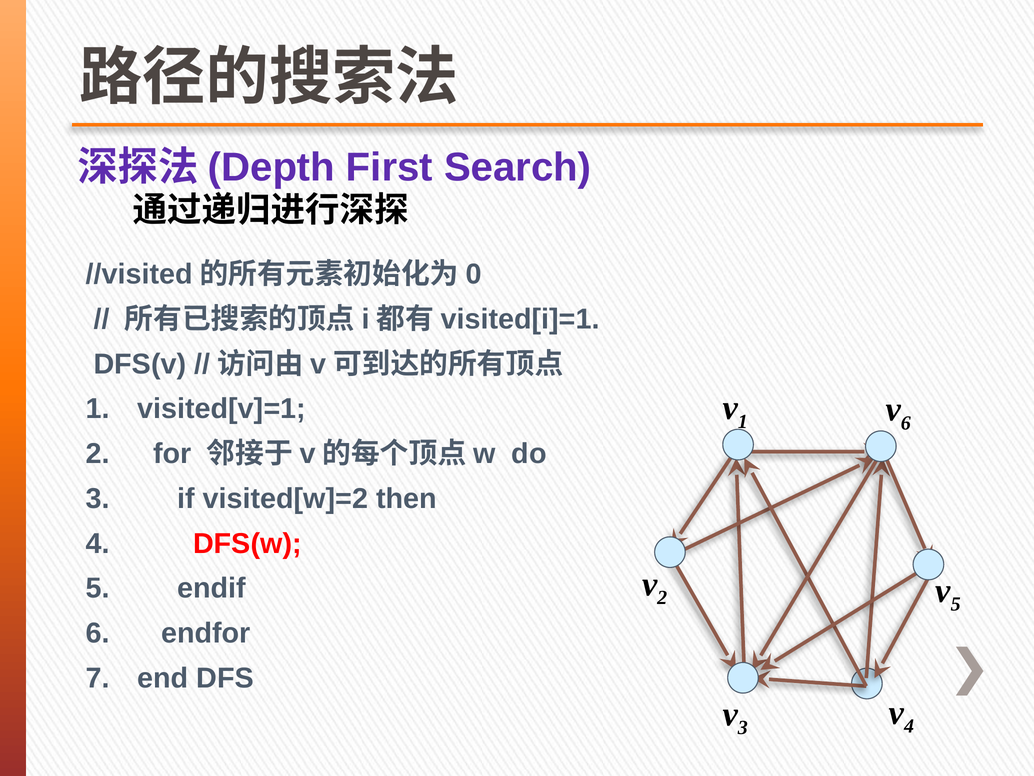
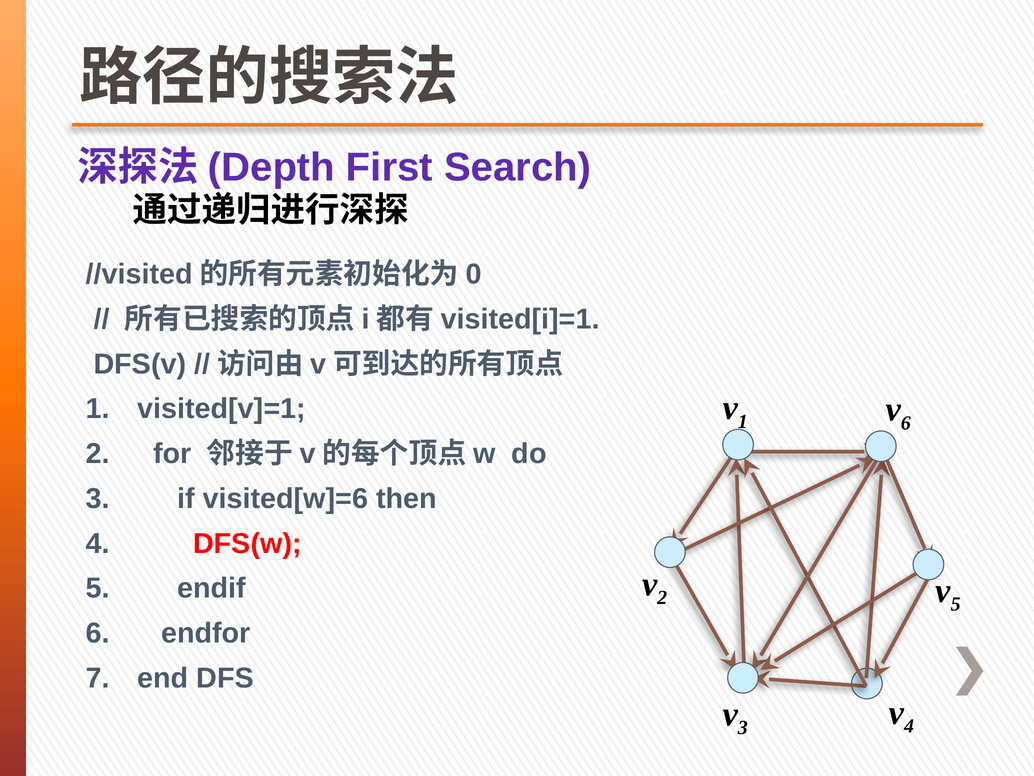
visited[w]=2: visited[w]=2 -> visited[w]=6
